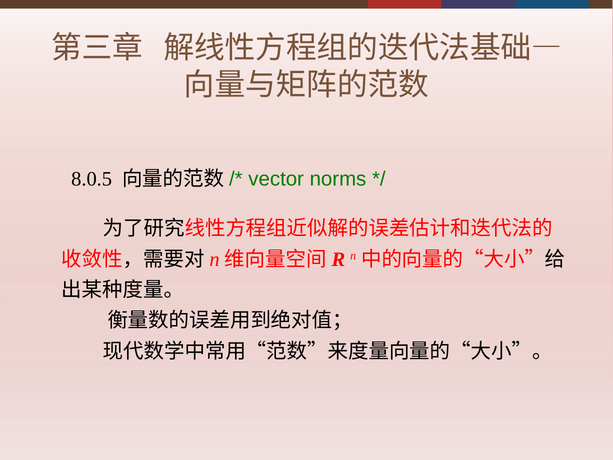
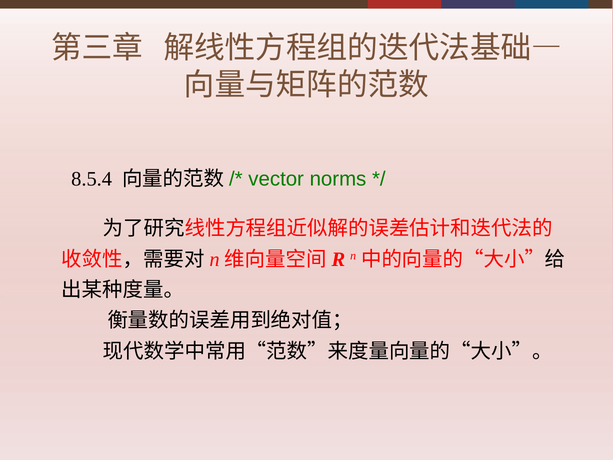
8.0.5: 8.0.5 -> 8.5.4
